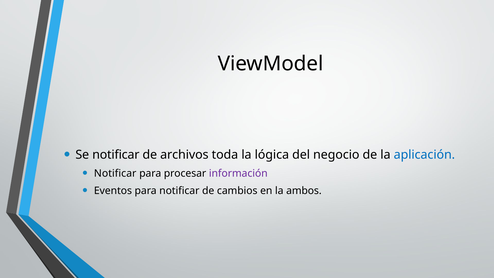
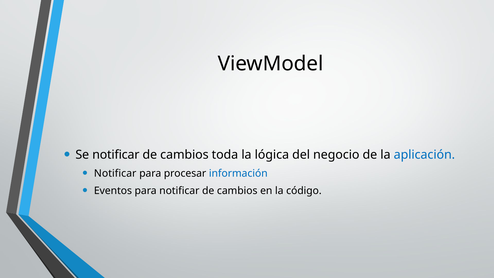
archivos at (184, 155): archivos -> cambios
información colour: purple -> blue
ambos: ambos -> código
